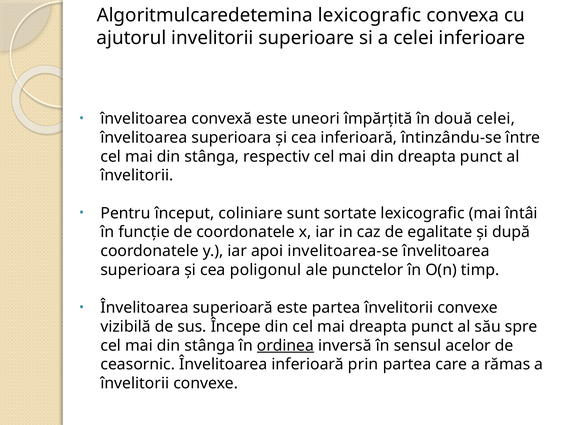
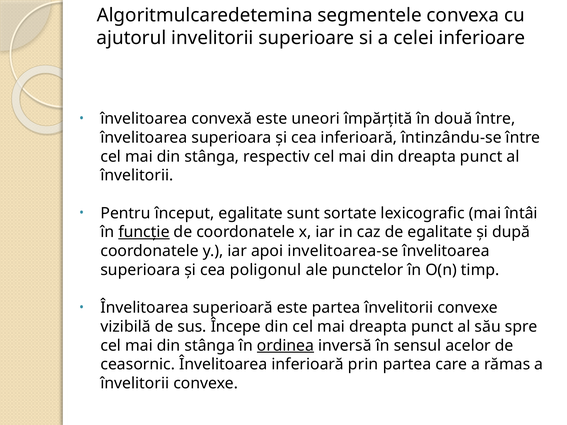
Algoritmulcaredetemina lexicografic: lexicografic -> segmentele
două celei: celei -> între
început coliniare: coliniare -> egalitate
funcție underline: none -> present
